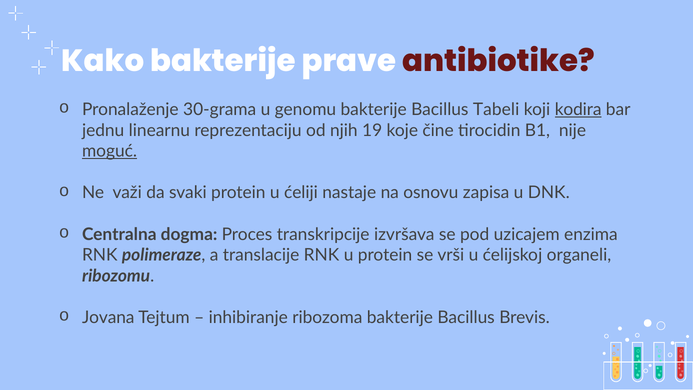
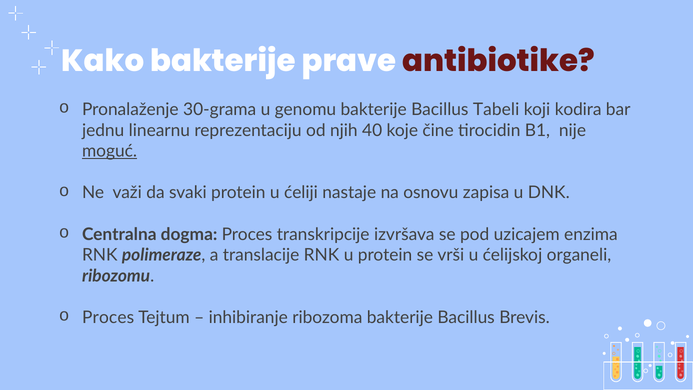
kodira underline: present -> none
19: 19 -> 40
Jovana at (108, 317): Jovana -> Proces
